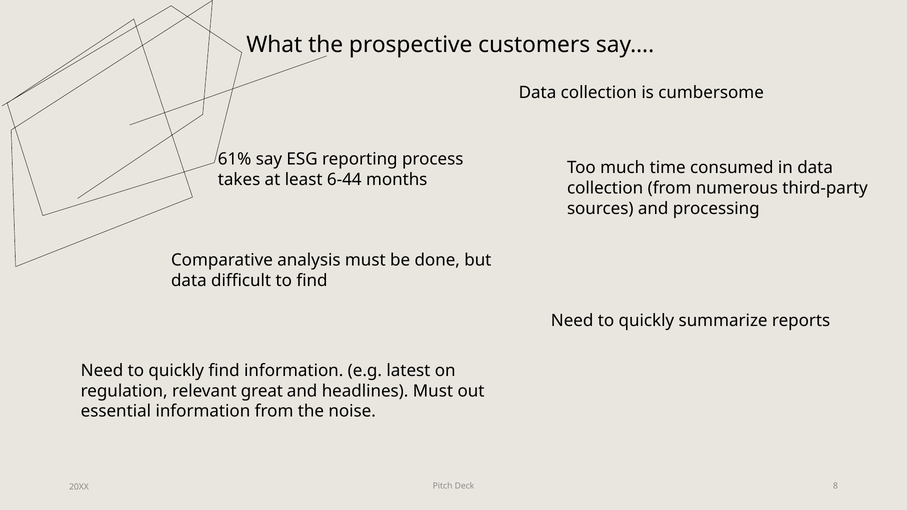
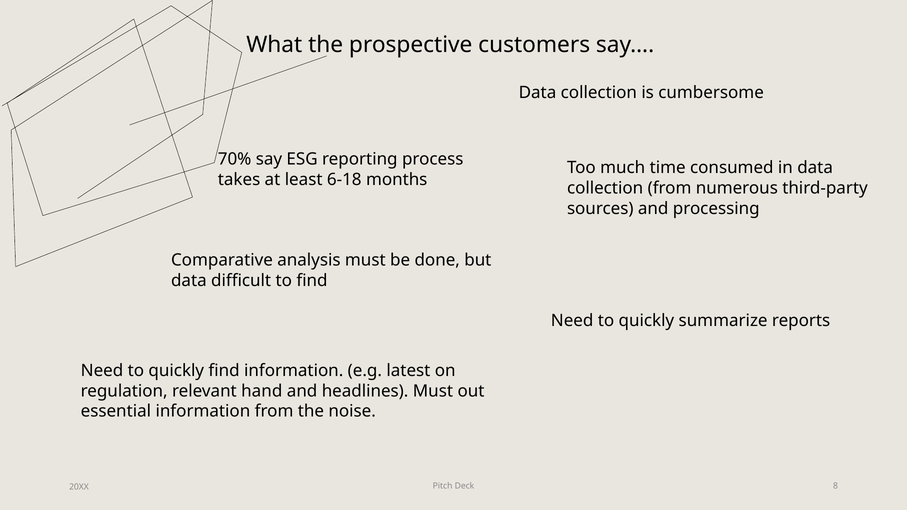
61%: 61% -> 70%
6-44: 6-44 -> 6-18
great: great -> hand
